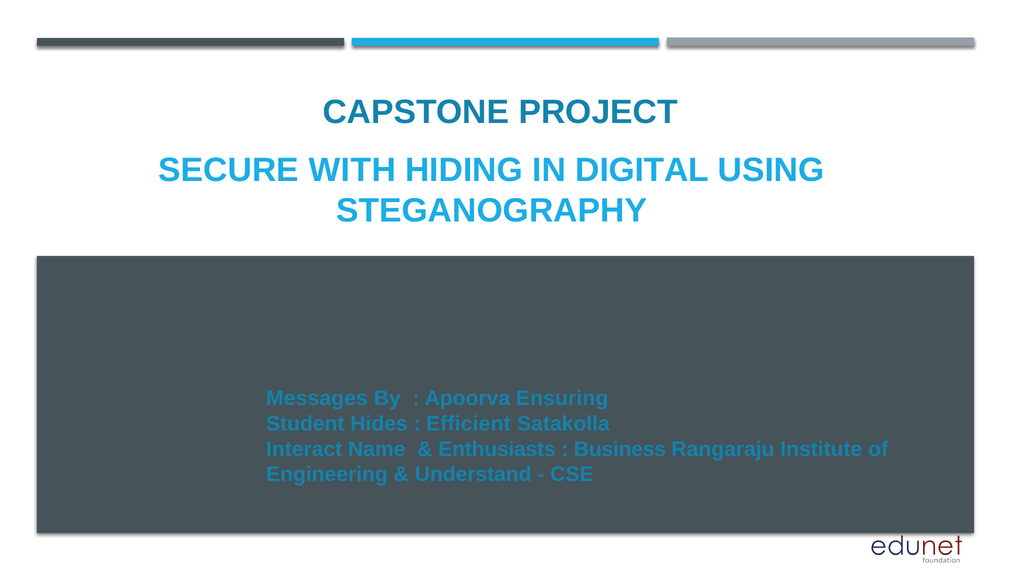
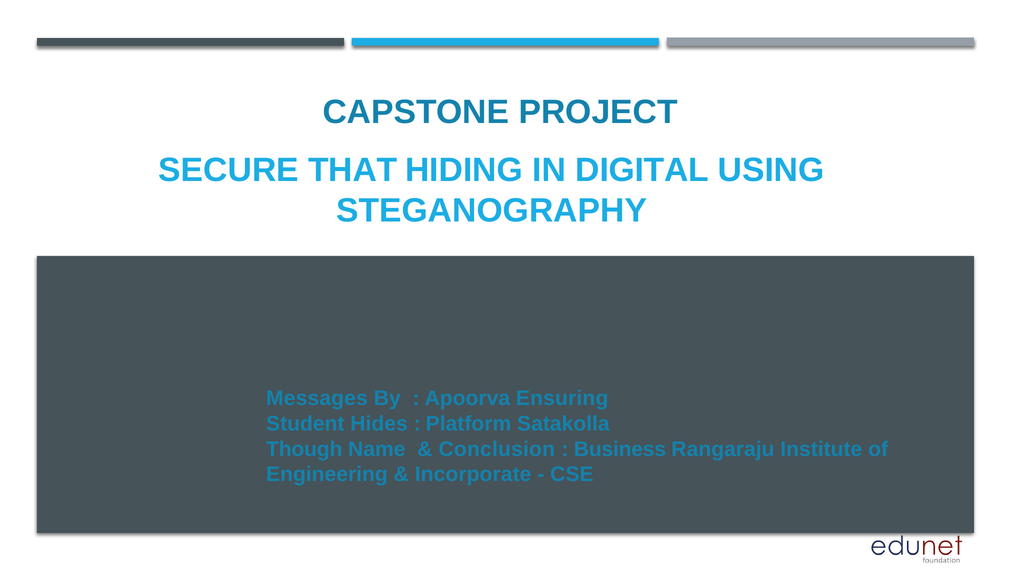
WITH: WITH -> THAT
Efficient: Efficient -> Platform
Interact: Interact -> Though
Enthusiasts: Enthusiasts -> Conclusion
Understand: Understand -> Incorporate
